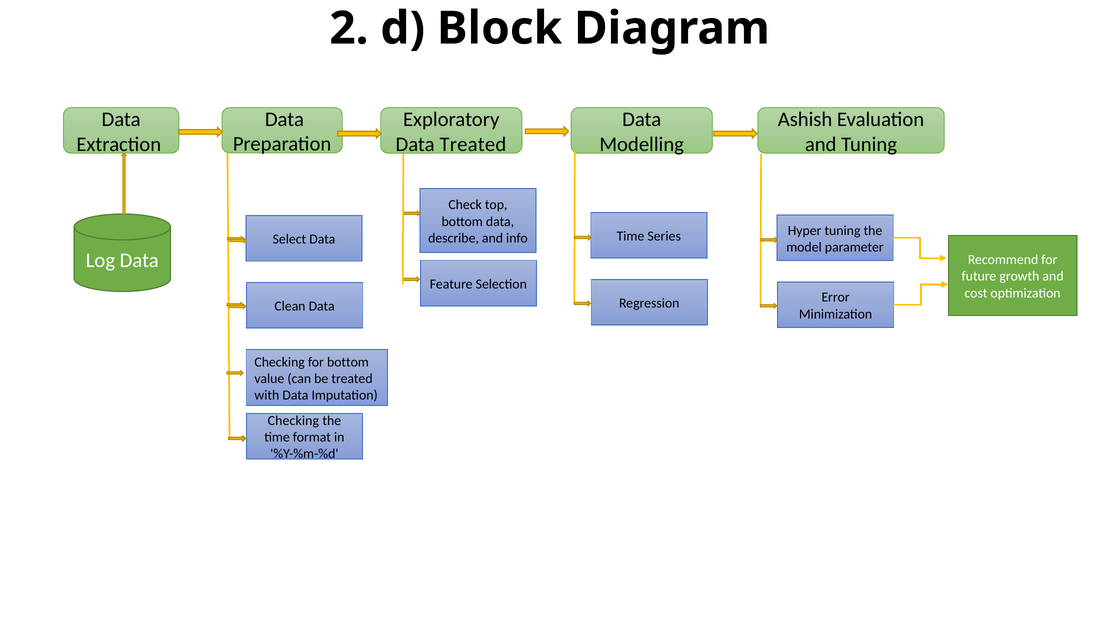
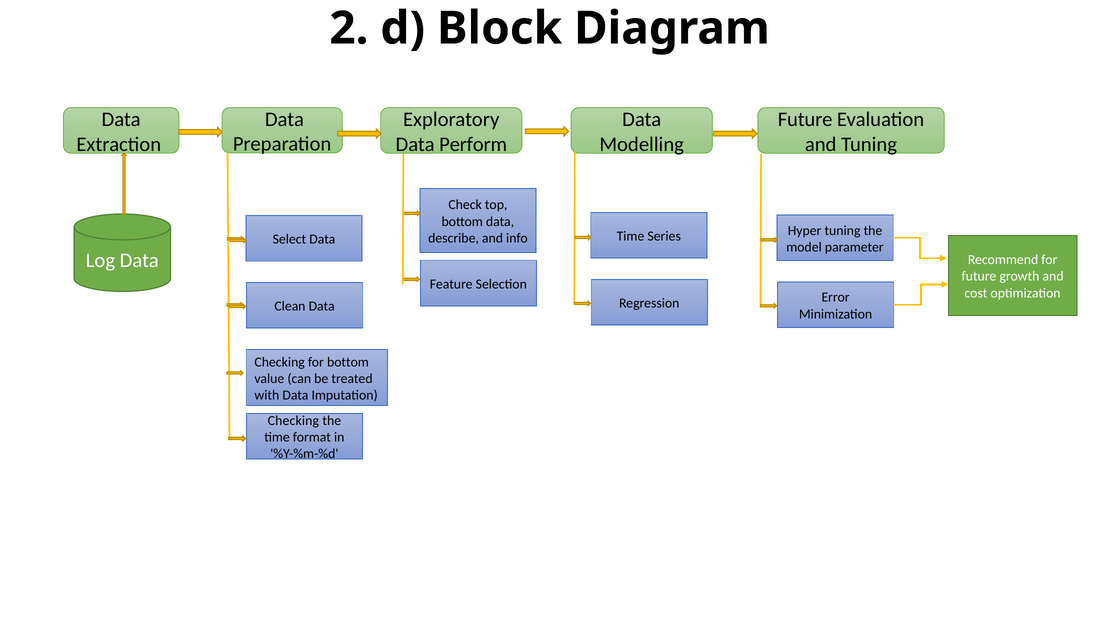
Ashish at (805, 119): Ashish -> Future
Data Treated: Treated -> Perform
